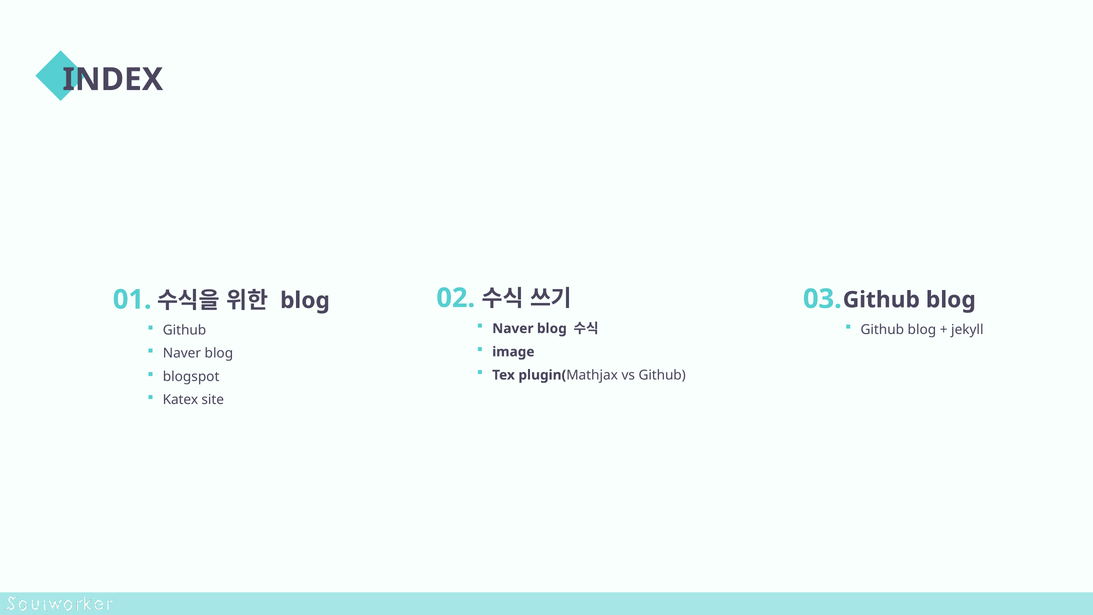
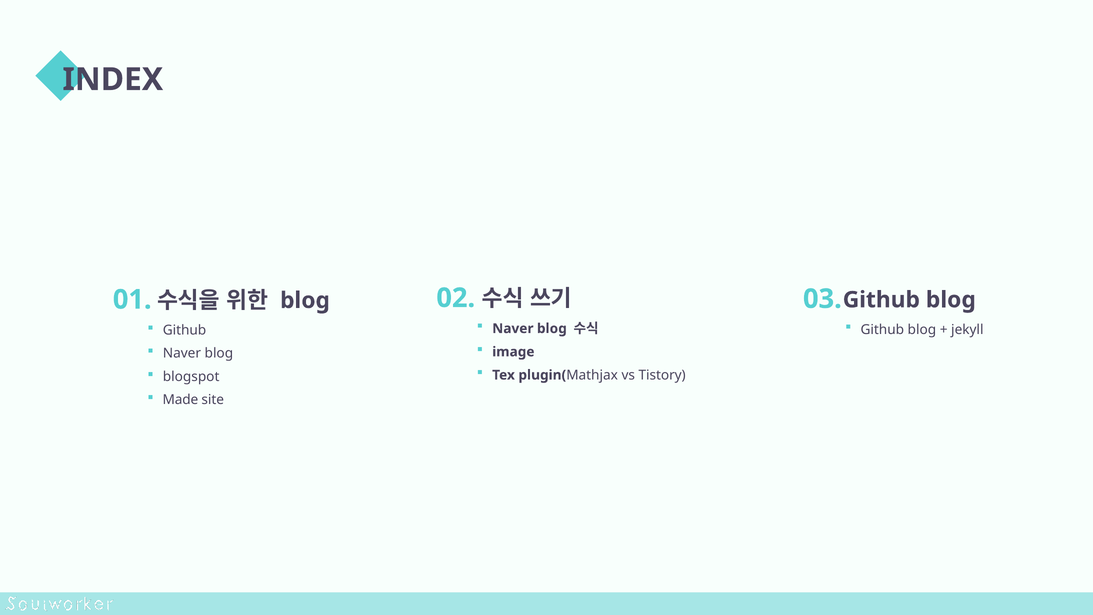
vs Github: Github -> Tistory
Katex: Katex -> Made
